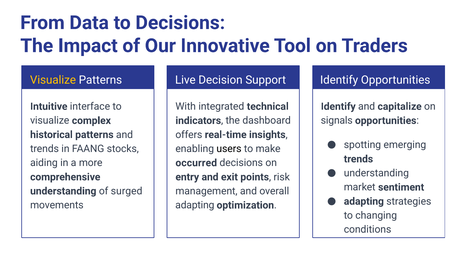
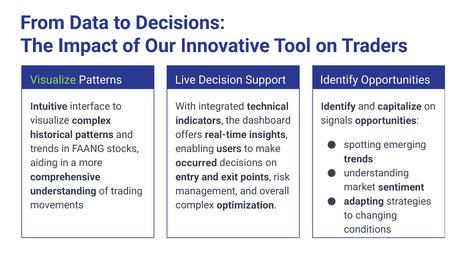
Visualize at (53, 80) colour: yellow -> light green
surged: surged -> trading
adapting at (195, 205): adapting -> complex
